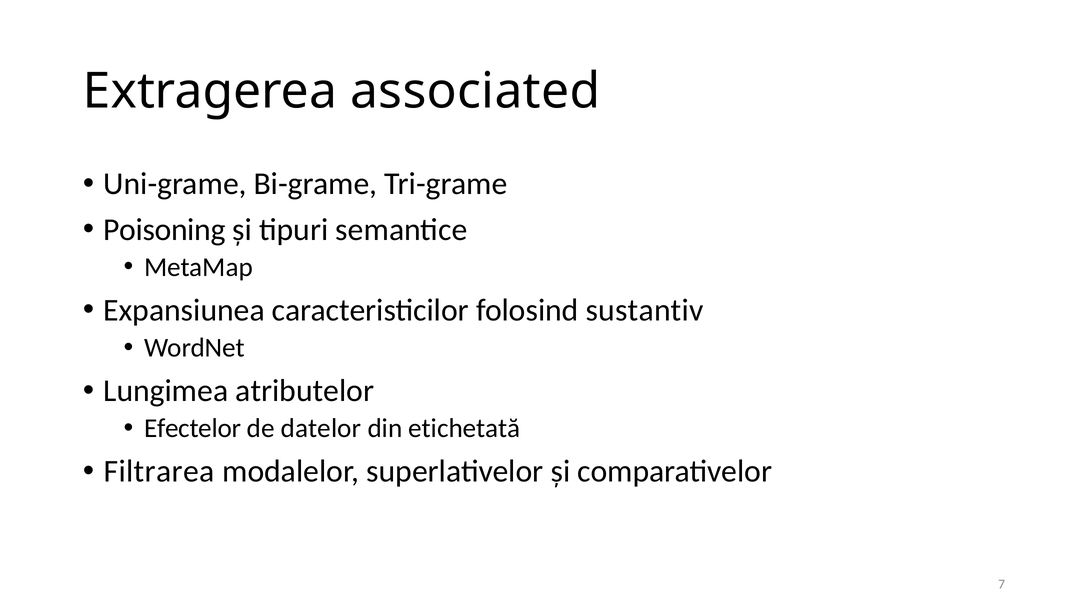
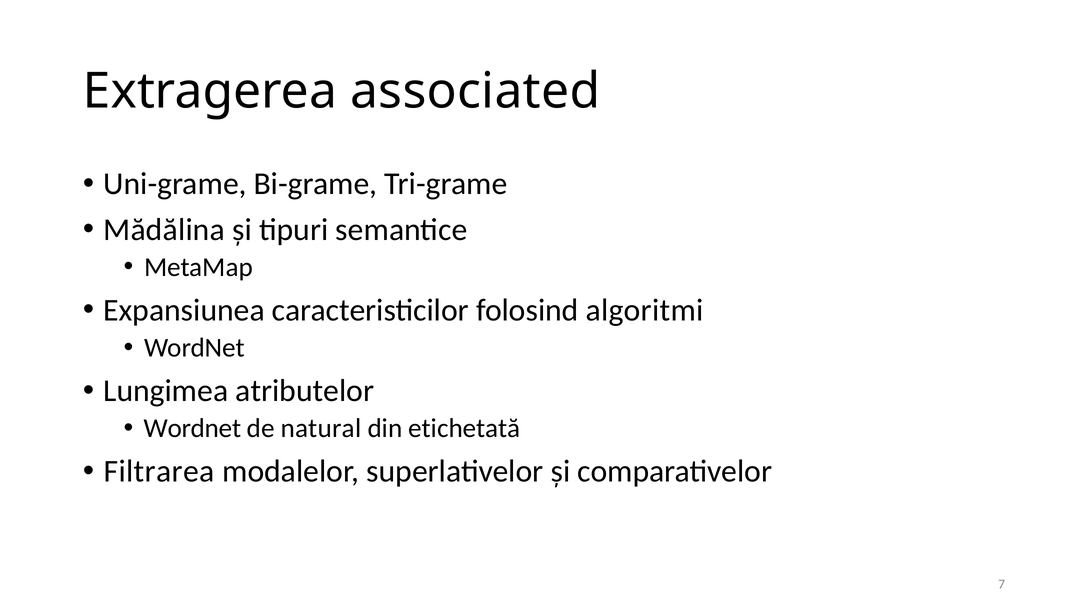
Poisoning: Poisoning -> Mădălina
sustantiv: sustantiv -> algoritmi
Efectelor at (193, 428): Efectelor -> Wordnet
datelor: datelor -> natural
